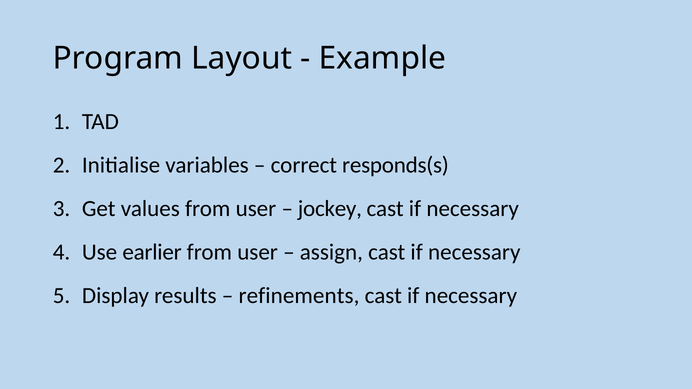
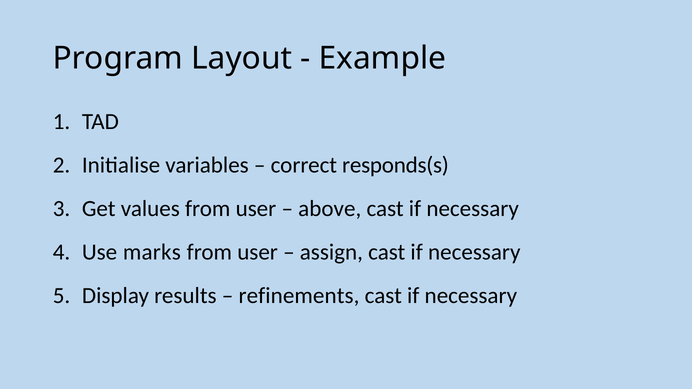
jockey: jockey -> above
earlier: earlier -> marks
